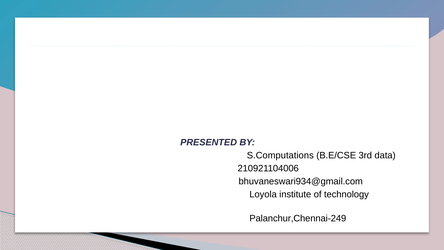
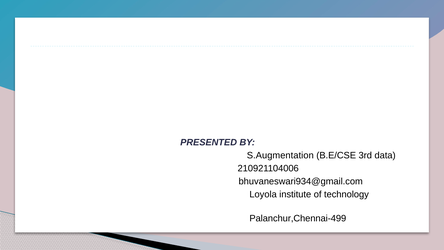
S.Computations: S.Computations -> S.Augmentation
Palanchur,Chennai-249: Palanchur,Chennai-249 -> Palanchur,Chennai-499
